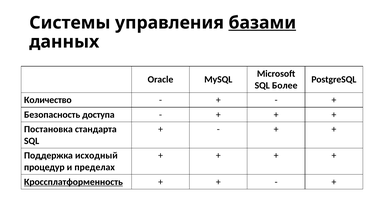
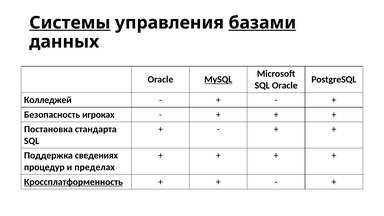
Системы underline: none -> present
MySQL underline: none -> present
SQL Более: Более -> Oracle
Количество: Количество -> Колледжей
доступа: доступа -> игроках
исходный: исходный -> сведениях
